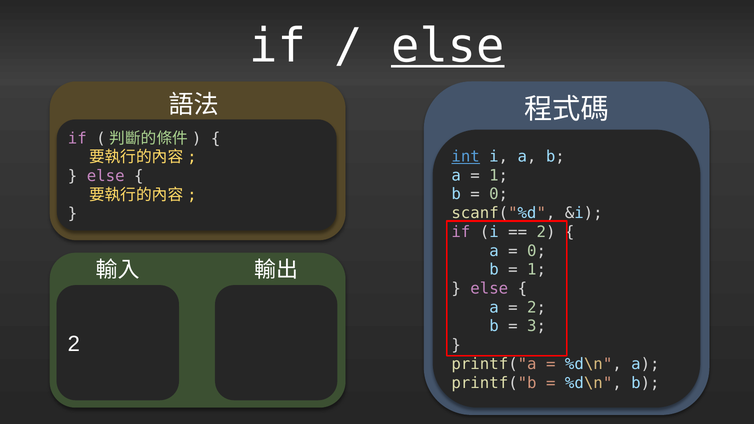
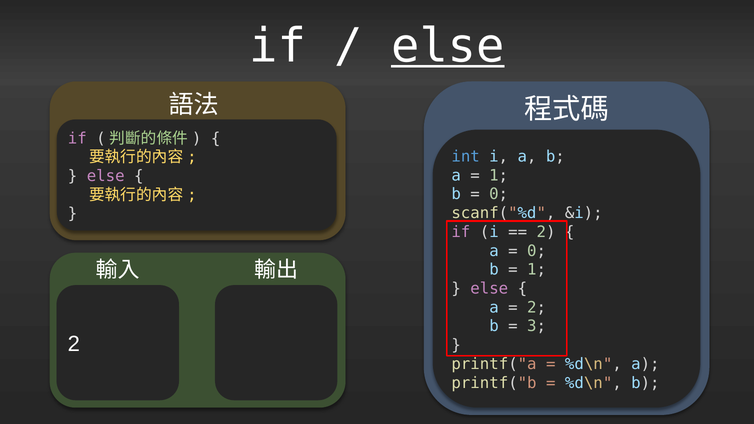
int underline: present -> none
